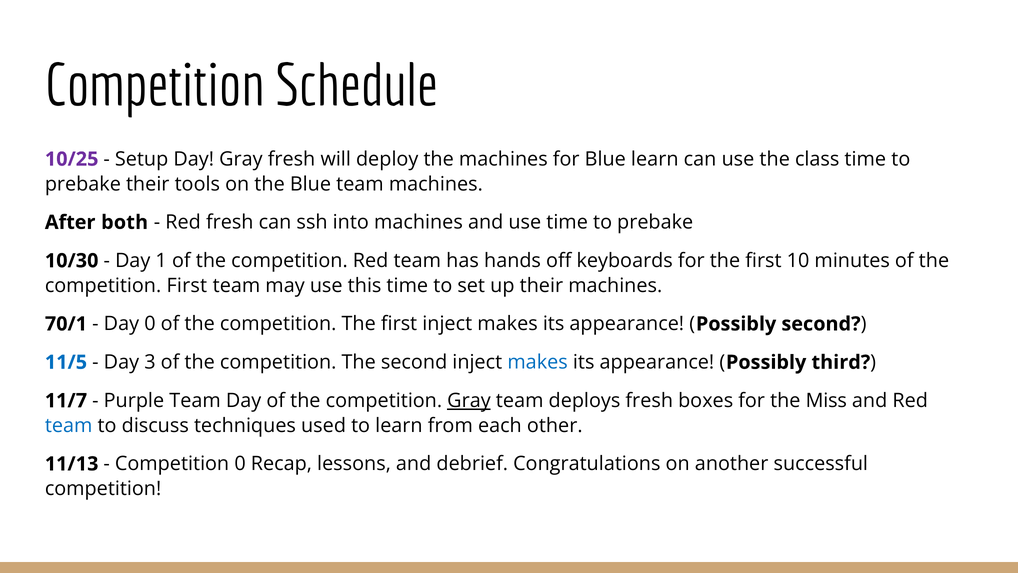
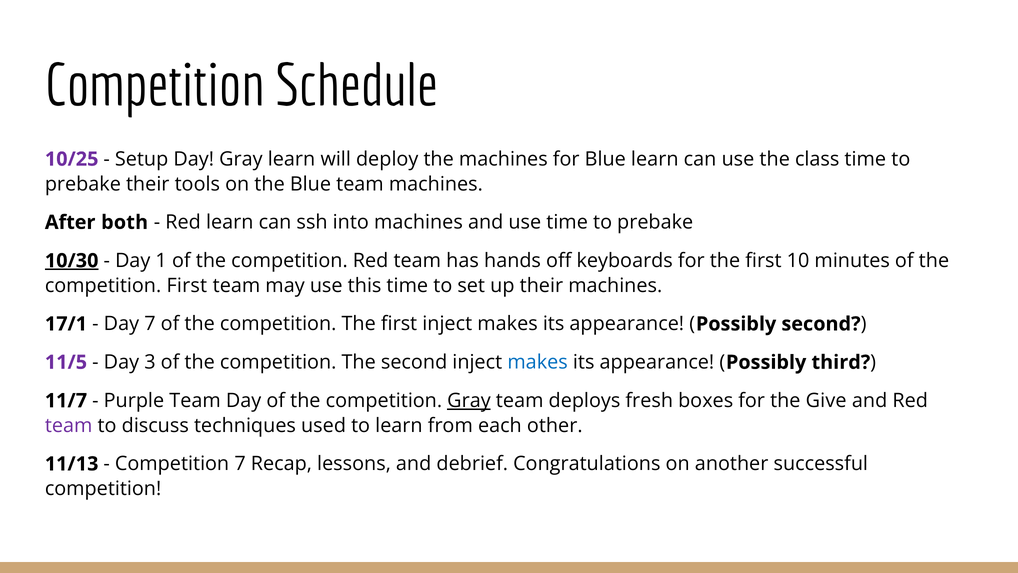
Gray fresh: fresh -> learn
Red fresh: fresh -> learn
10/30 underline: none -> present
70/1: 70/1 -> 17/1
Day 0: 0 -> 7
11/5 colour: blue -> purple
Miss: Miss -> Give
team at (69, 425) colour: blue -> purple
Competition 0: 0 -> 7
